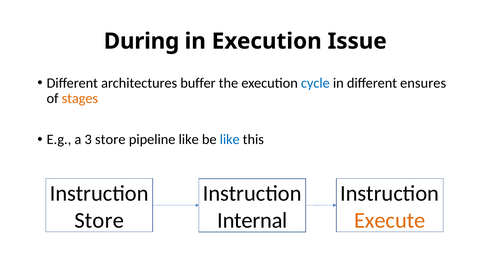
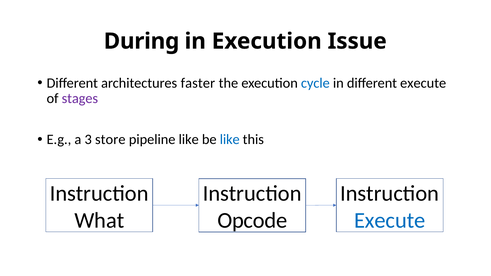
buffer: buffer -> faster
different ensures: ensures -> execute
stages colour: orange -> purple
Store at (99, 220): Store -> What
Execute at (390, 220) colour: orange -> blue
Internal: Internal -> Opcode
